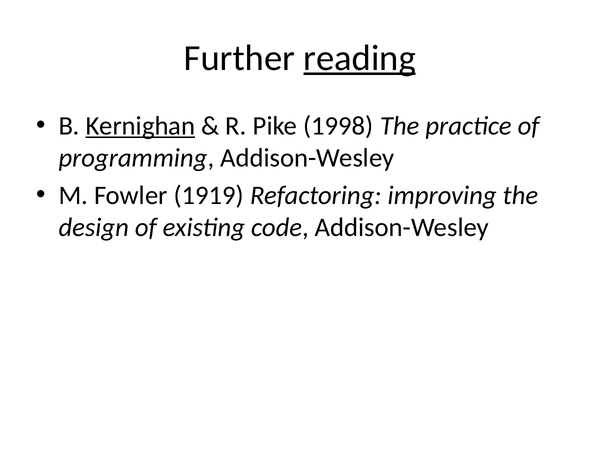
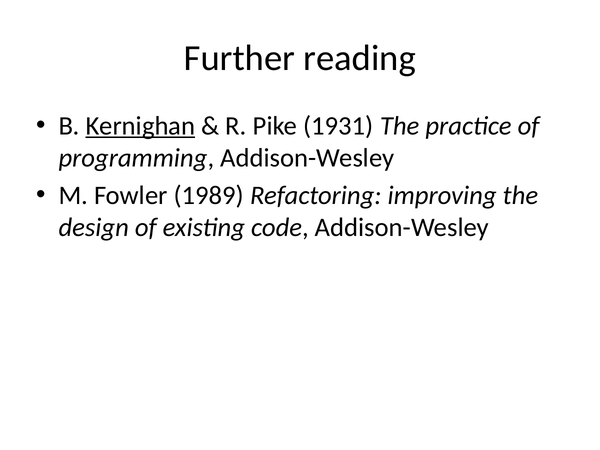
reading underline: present -> none
1998: 1998 -> 1931
1919: 1919 -> 1989
